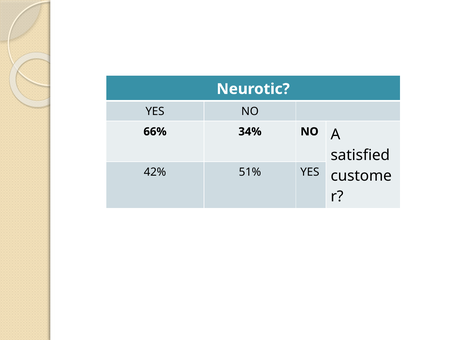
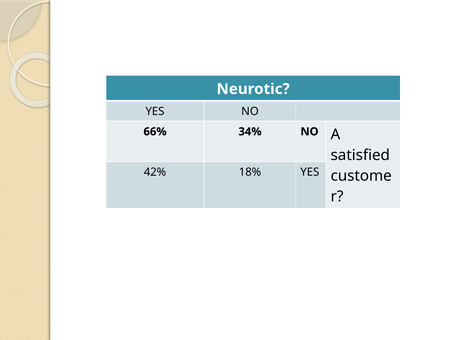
51%: 51% -> 18%
